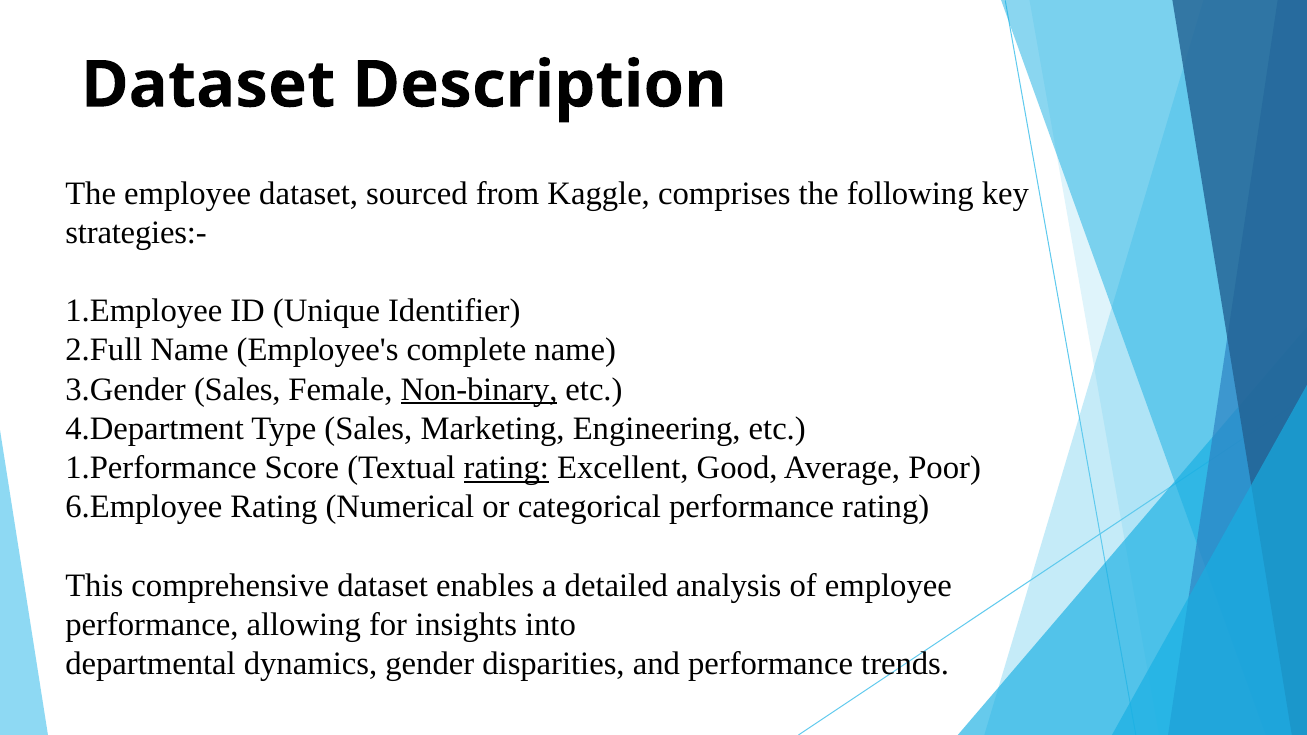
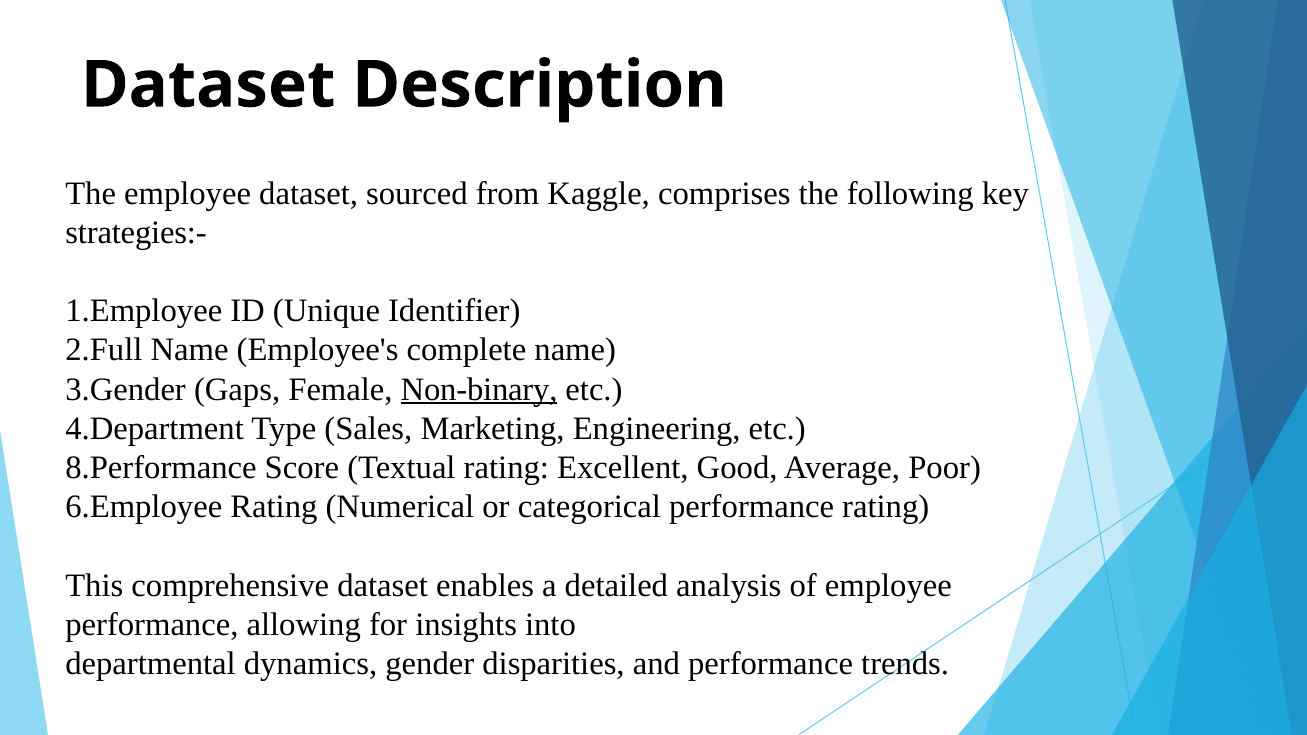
3.Gender Sales: Sales -> Gaps
1.Performance: 1.Performance -> 8.Performance
rating at (506, 468) underline: present -> none
